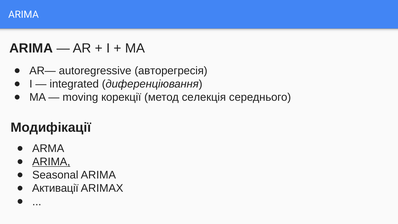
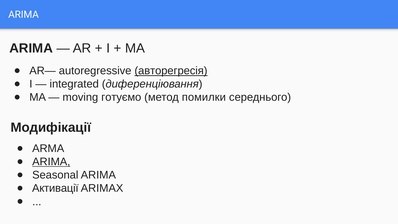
авторегресія underline: none -> present
корекції: корекції -> готуємо
селекція: селекція -> помилки
